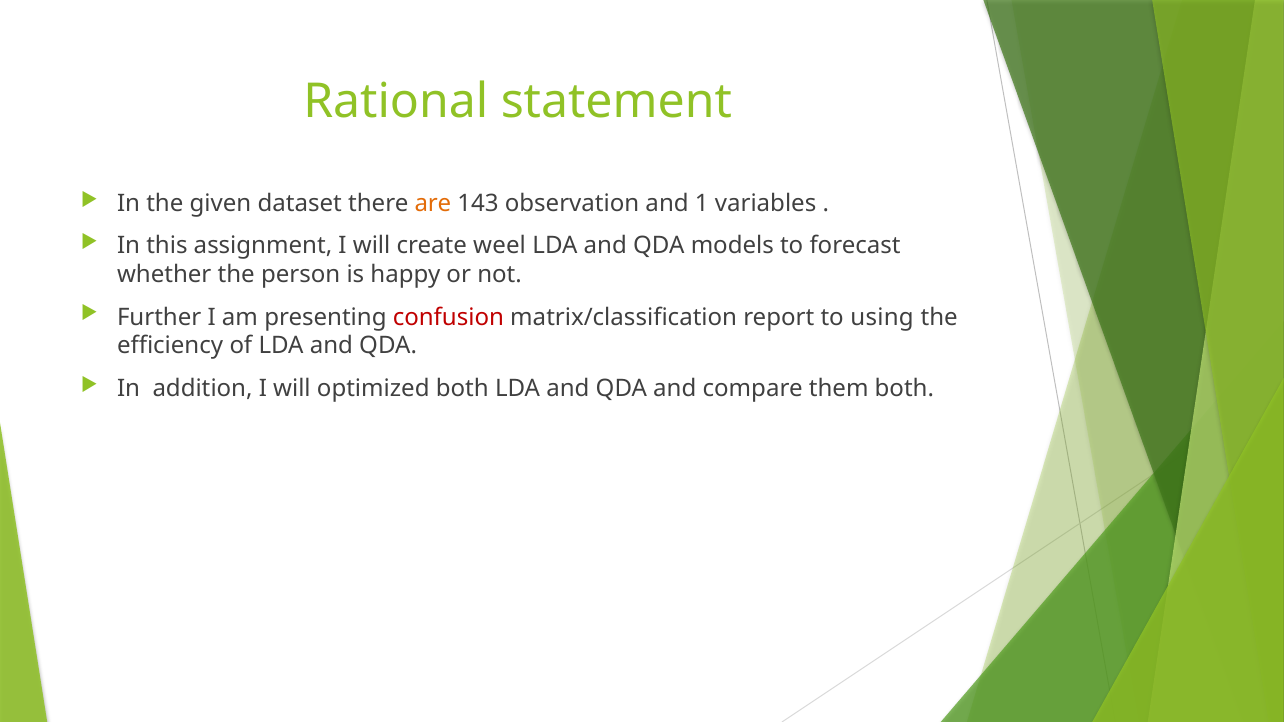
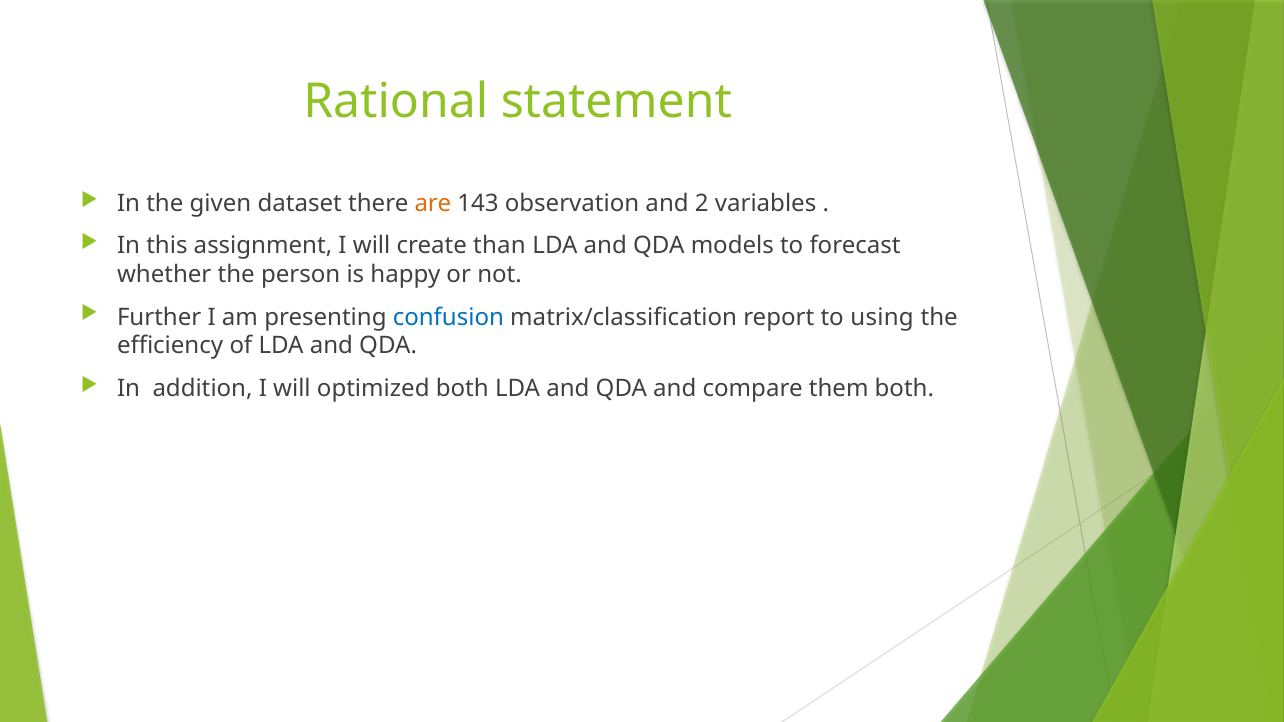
1: 1 -> 2
weel: weel -> than
confusion colour: red -> blue
